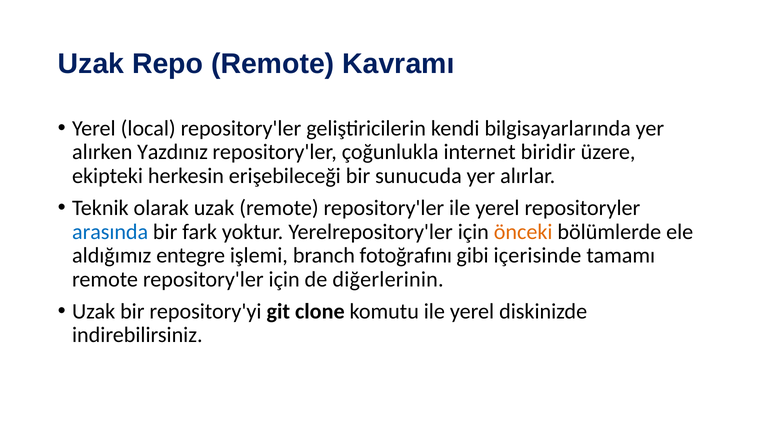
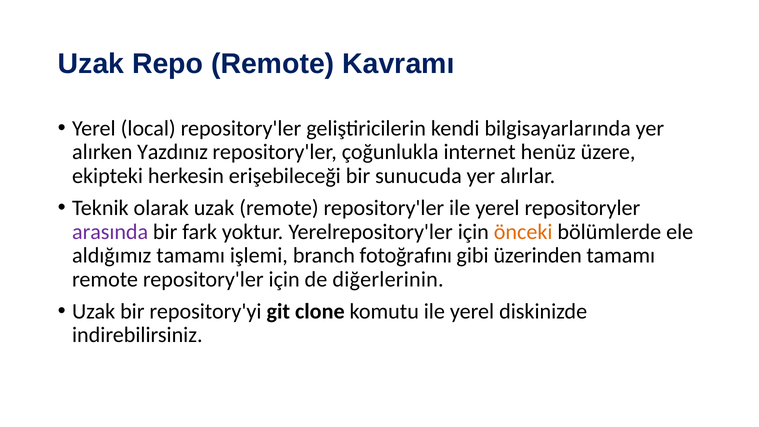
biridir: biridir -> henüz
arasında colour: blue -> purple
aldığımız entegre: entegre -> tamamı
içerisinde: içerisinde -> üzerinden
